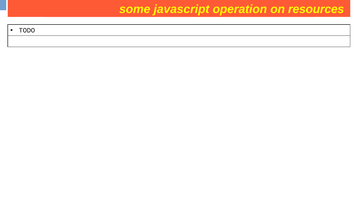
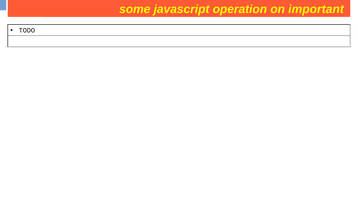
resources: resources -> important
